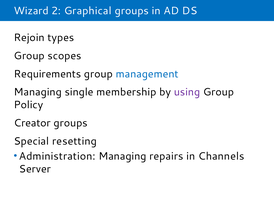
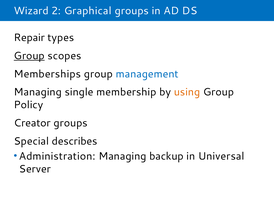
Rejoin: Rejoin -> Repair
Group at (29, 56) underline: none -> present
Requirements: Requirements -> Memberships
using colour: purple -> orange
resetting: resetting -> describes
repairs: repairs -> backup
Channels: Channels -> Universal
